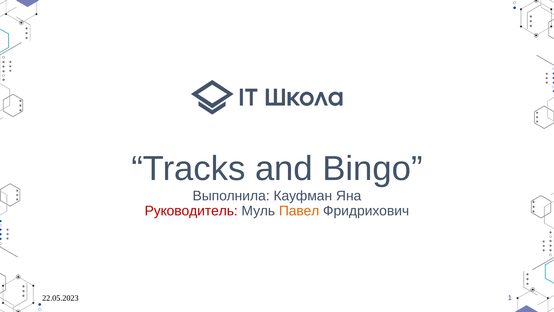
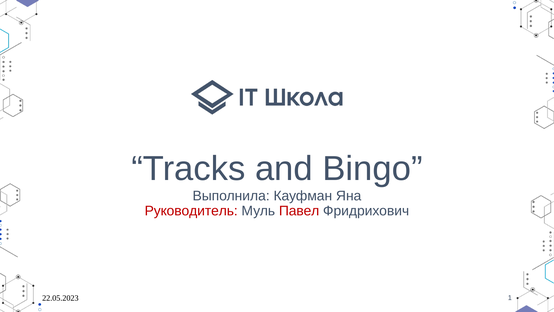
Павел colour: orange -> red
